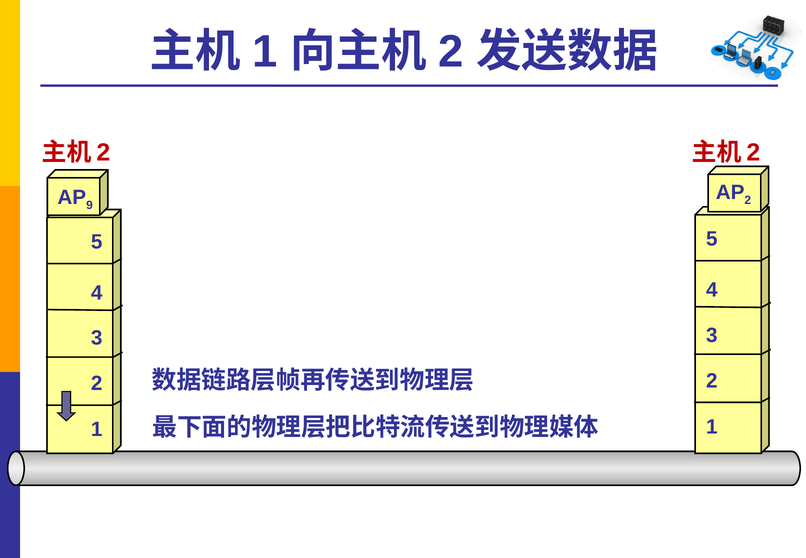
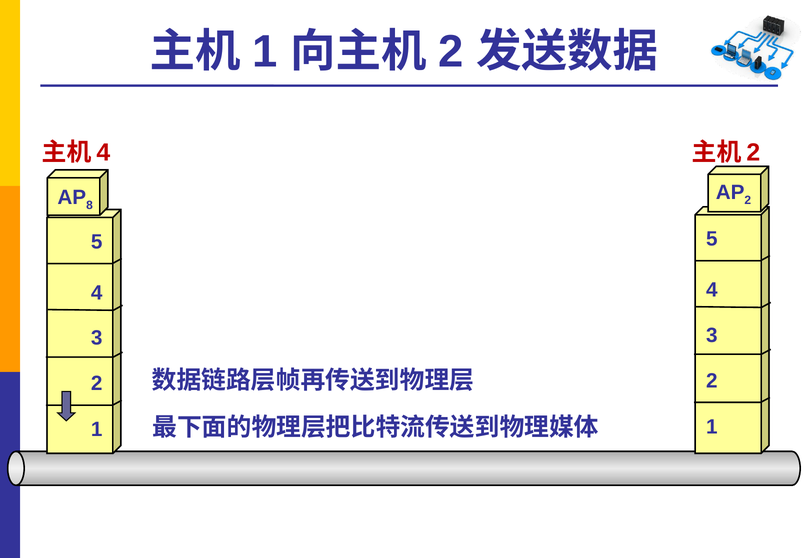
2 at (103, 153): 2 -> 4
9: 9 -> 8
